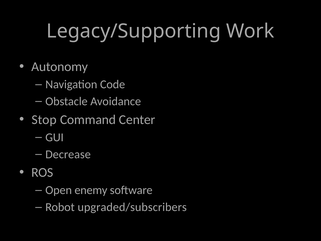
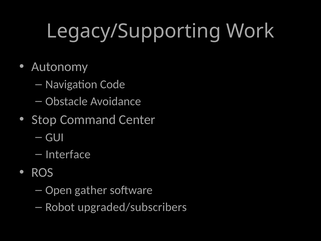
Decrease: Decrease -> Interface
enemy: enemy -> gather
